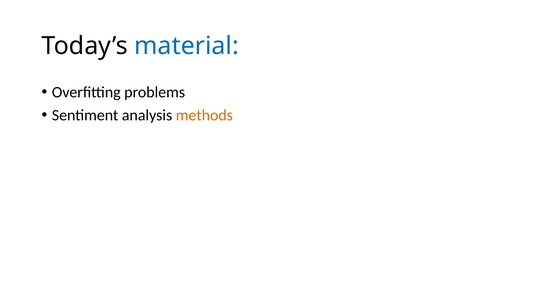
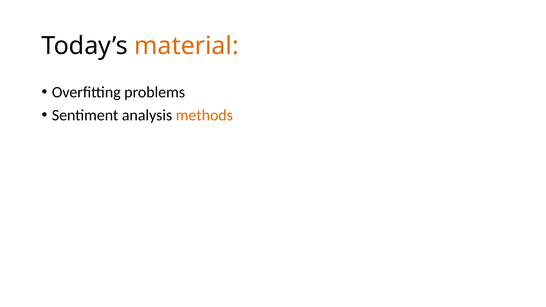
material colour: blue -> orange
